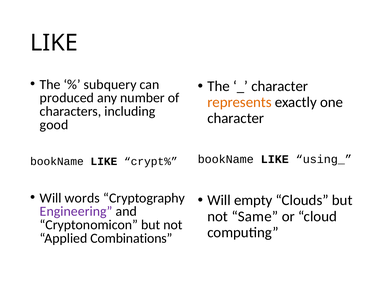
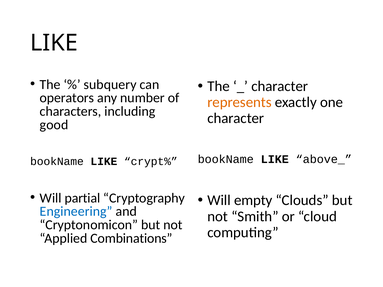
produced: produced -> operators
using_: using_ -> above_
words: words -> partial
Engineering colour: purple -> blue
Same: Same -> Smith
